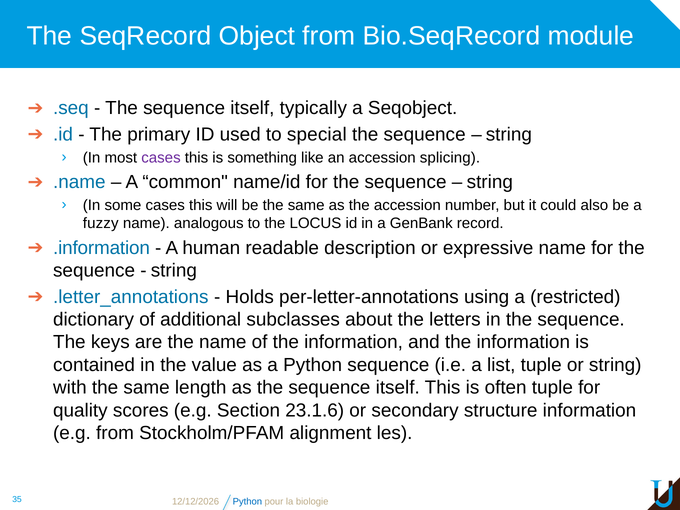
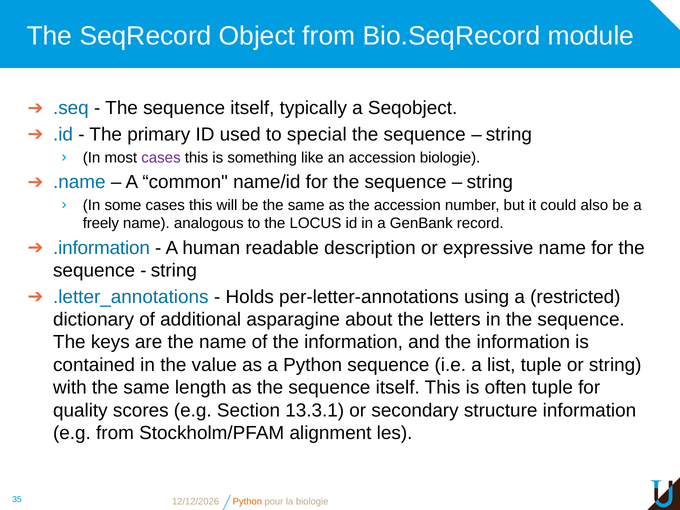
accession splicing: splicing -> biologie
fuzzy: fuzzy -> freely
subclasses: subclasses -> asparagine
23.1.6: 23.1.6 -> 13.3.1
Python at (247, 502) colour: blue -> orange
